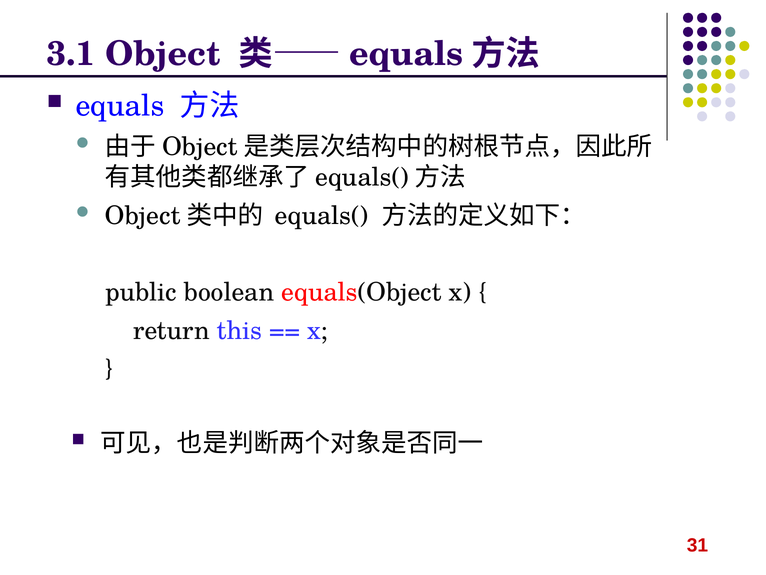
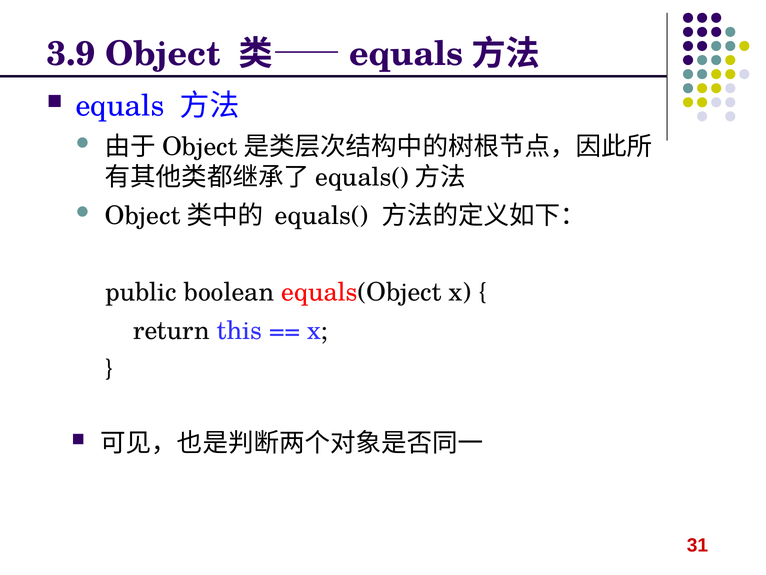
3.1: 3.1 -> 3.9
